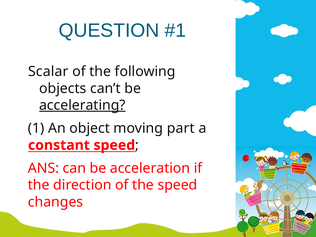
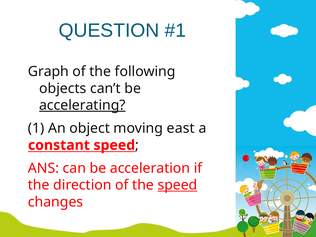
Scalar: Scalar -> Graph
part: part -> east
speed at (177, 185) underline: none -> present
